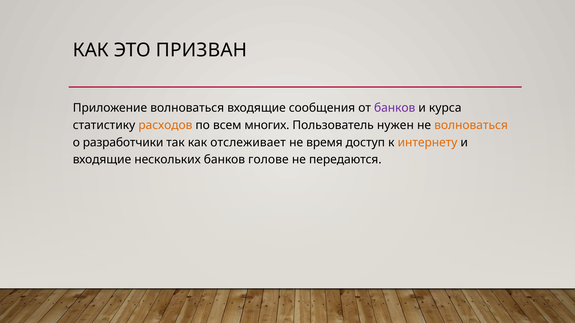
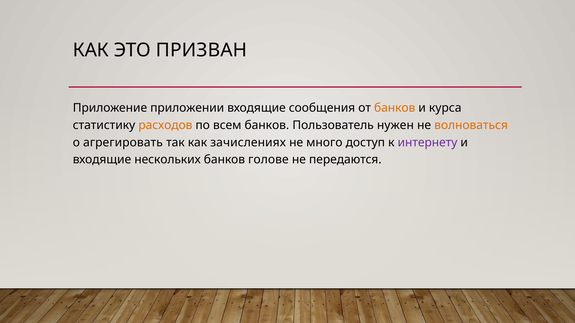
Приложение волноваться: волноваться -> приложении
банков at (395, 108) colour: purple -> orange
всем многих: многих -> банков
разработчики: разработчики -> агрегировать
отслеживает: отслеживает -> зачислениях
время: время -> много
интернету colour: orange -> purple
